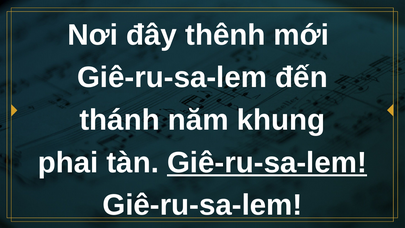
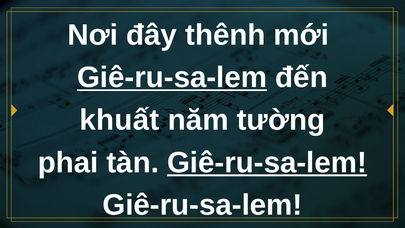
Giê-ru-sa-lem at (172, 78) underline: none -> present
thánh: thánh -> khuất
khung: khung -> tường
